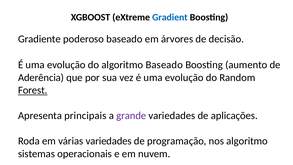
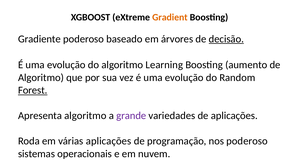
Gradient colour: blue -> orange
decisão underline: none -> present
algoritmo Baseado: Baseado -> Learning
Aderência at (41, 77): Aderência -> Algoritmo
Apresenta principais: principais -> algoritmo
várias variedades: variedades -> aplicações
nos algoritmo: algoritmo -> poderoso
